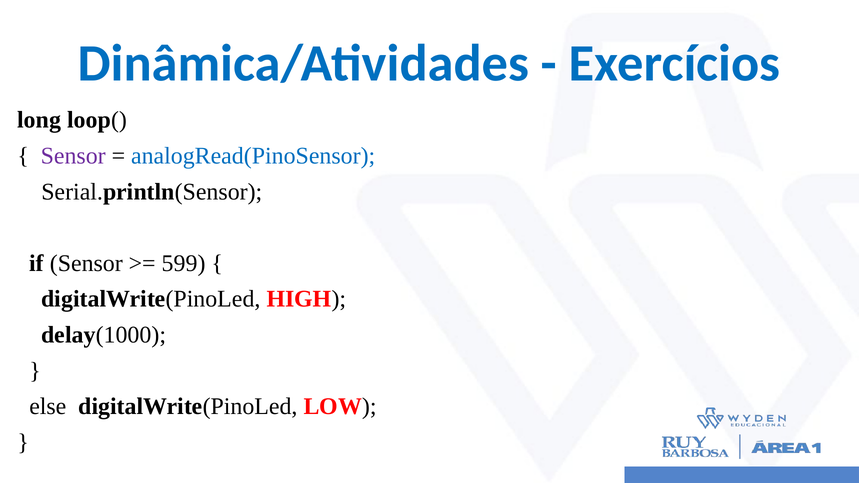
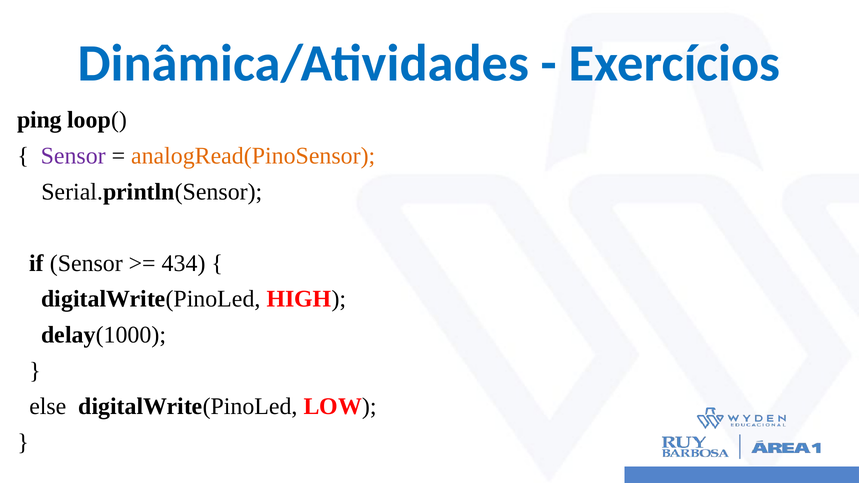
long: long -> ping
analogRead(PinoSensor colour: blue -> orange
599: 599 -> 434
